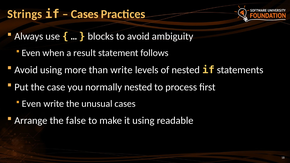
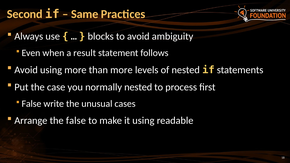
Strings: Strings -> Second
Cases at (85, 14): Cases -> Same
than write: write -> more
Even at (31, 104): Even -> False
